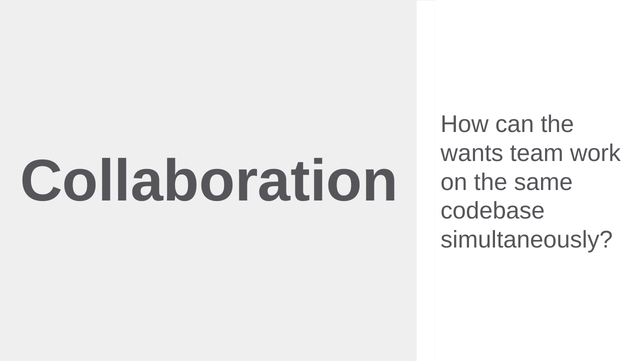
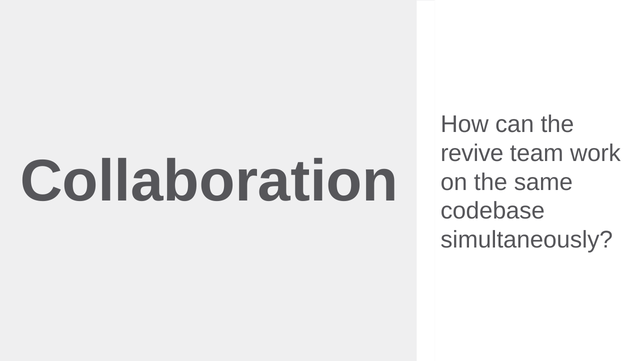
wants: wants -> revive
